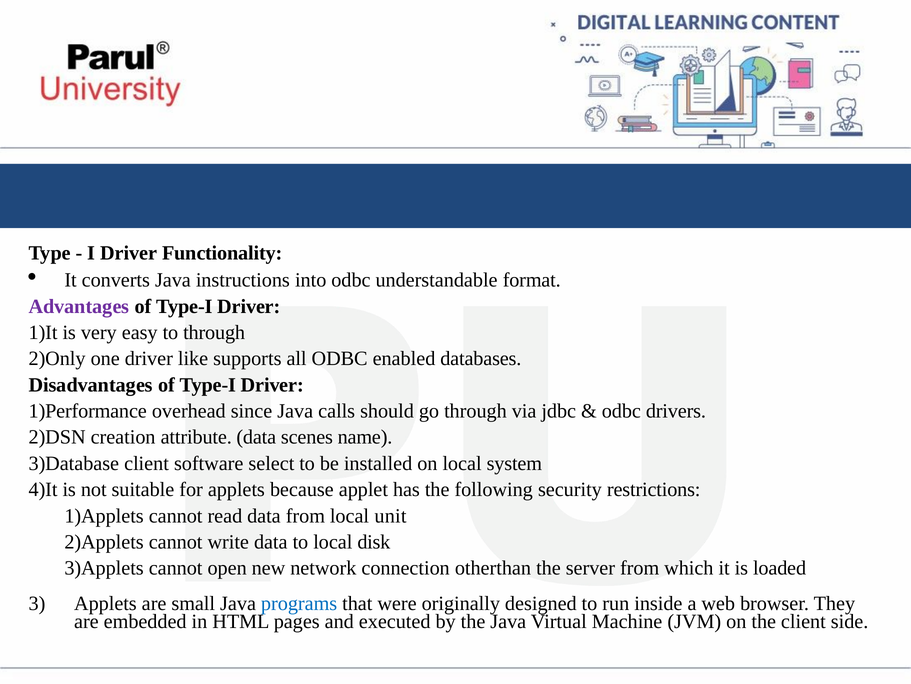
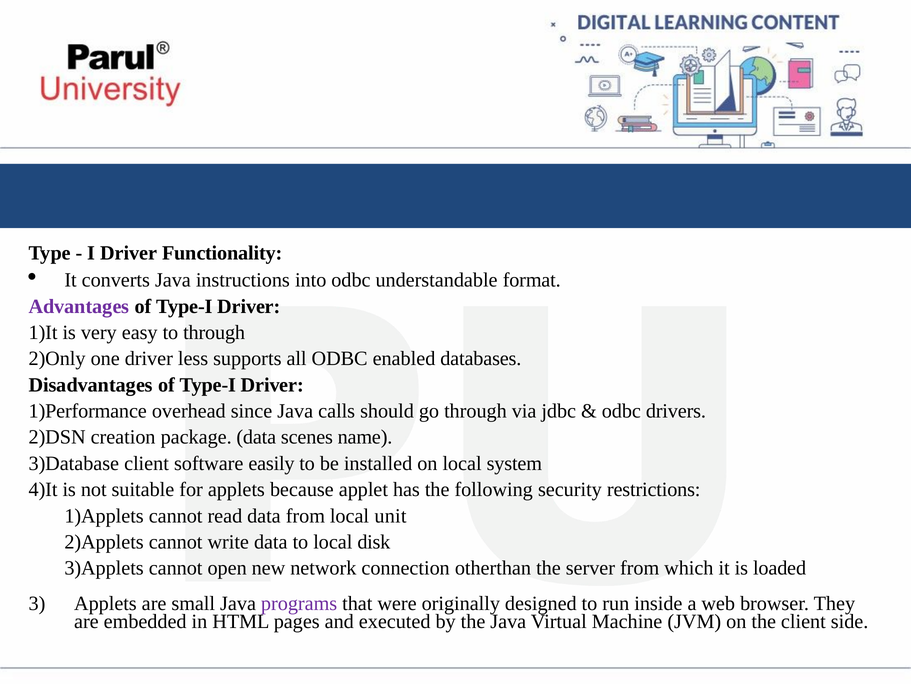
like: like -> less
attribute: attribute -> package
select: select -> easily
programs colour: blue -> purple
